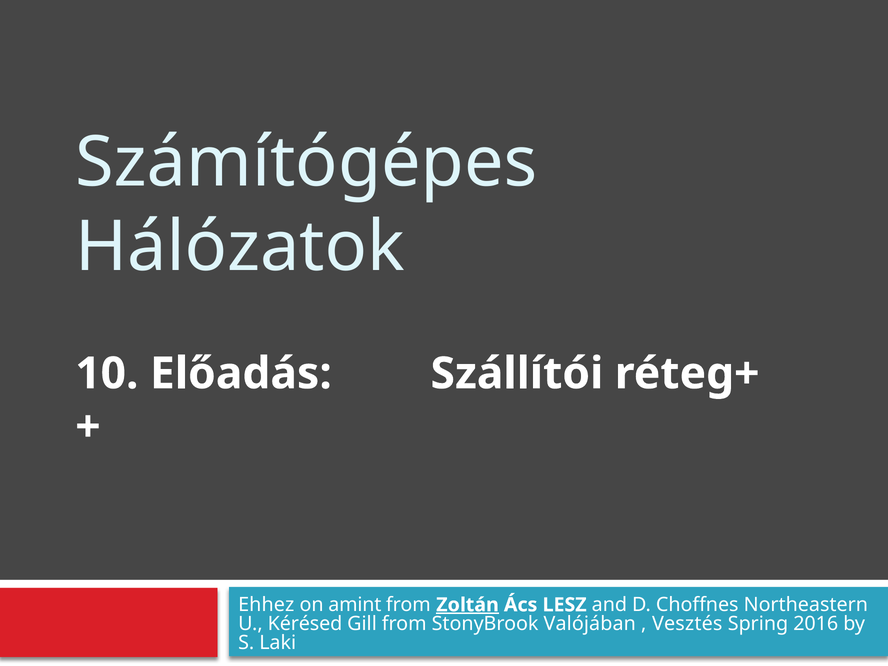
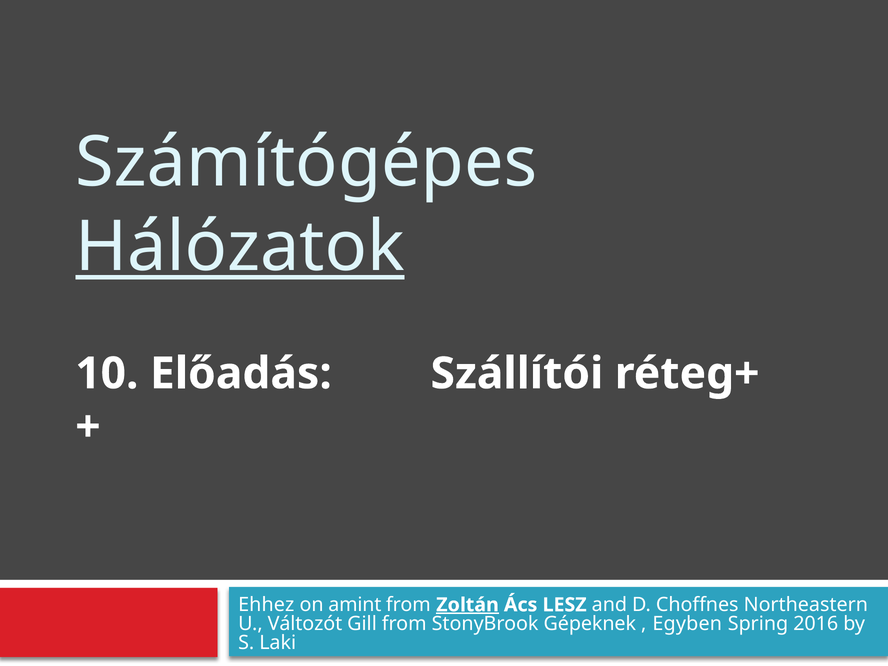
Hálózatok underline: none -> present
Kérésed: Kérésed -> Változót
Valójában: Valójában -> Gépeknek
Vesztés: Vesztés -> Egyben
